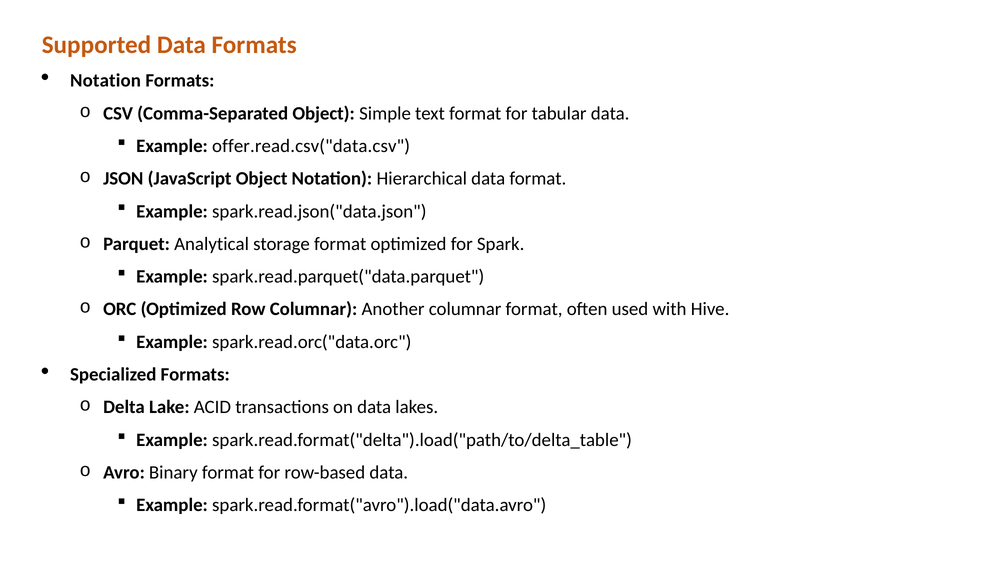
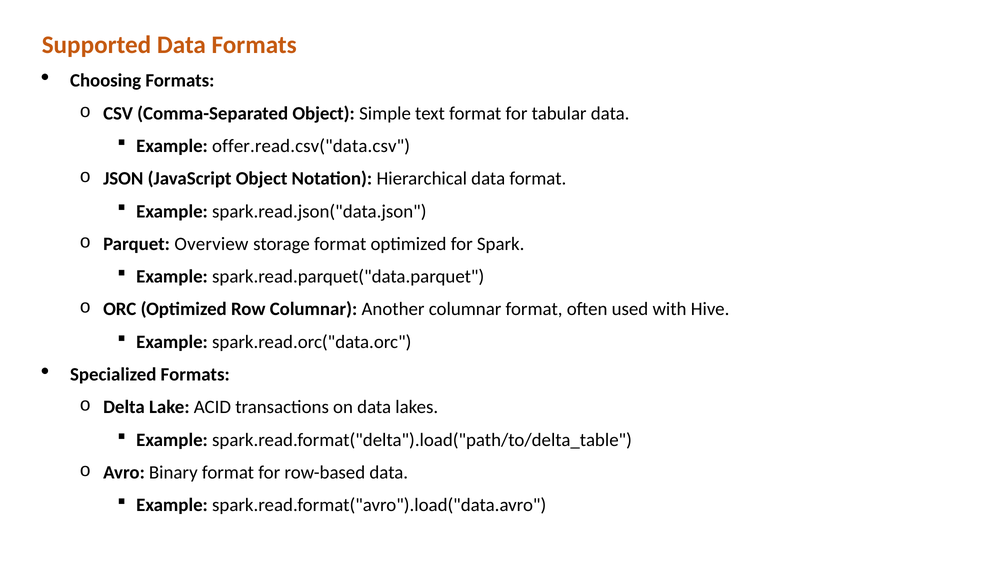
Notation at (106, 81): Notation -> Choosing
Analytical: Analytical -> Overview
